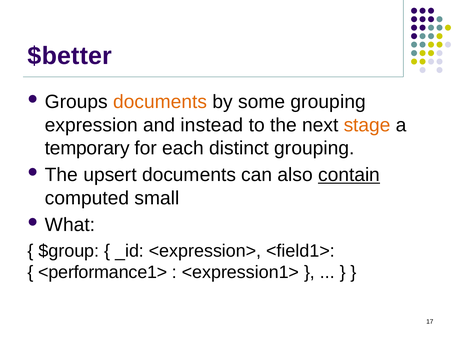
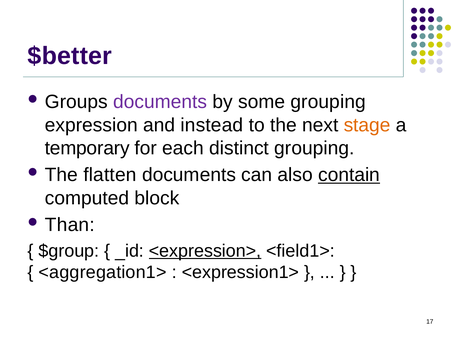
documents at (160, 102) colour: orange -> purple
upsert: upsert -> flatten
small: small -> block
What: What -> Than
<expression> underline: none -> present
<performance1>: <performance1> -> <aggregation1>
